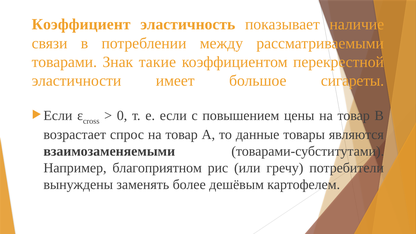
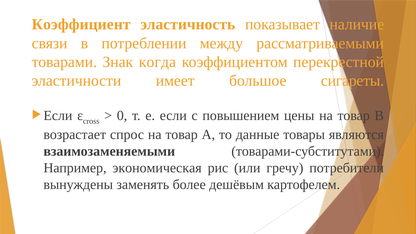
такие: такие -> когда
благоприятном: благоприятном -> экономическая
